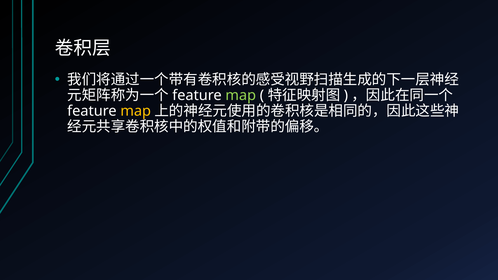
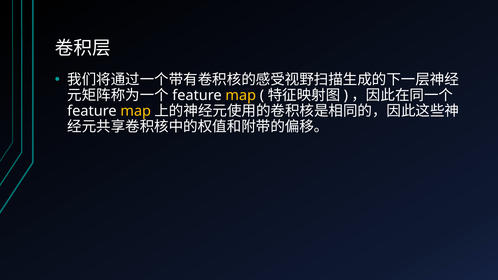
map at (241, 95) colour: light green -> yellow
